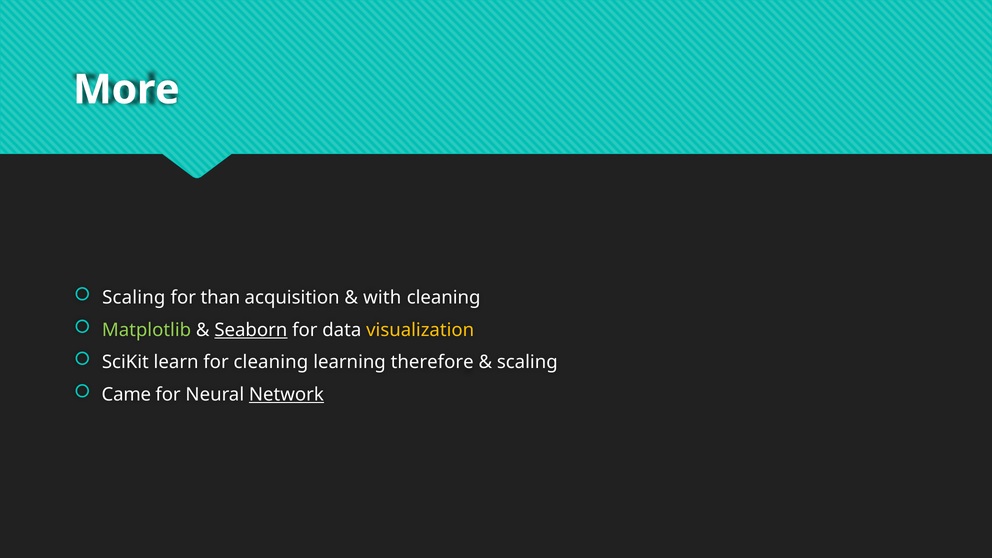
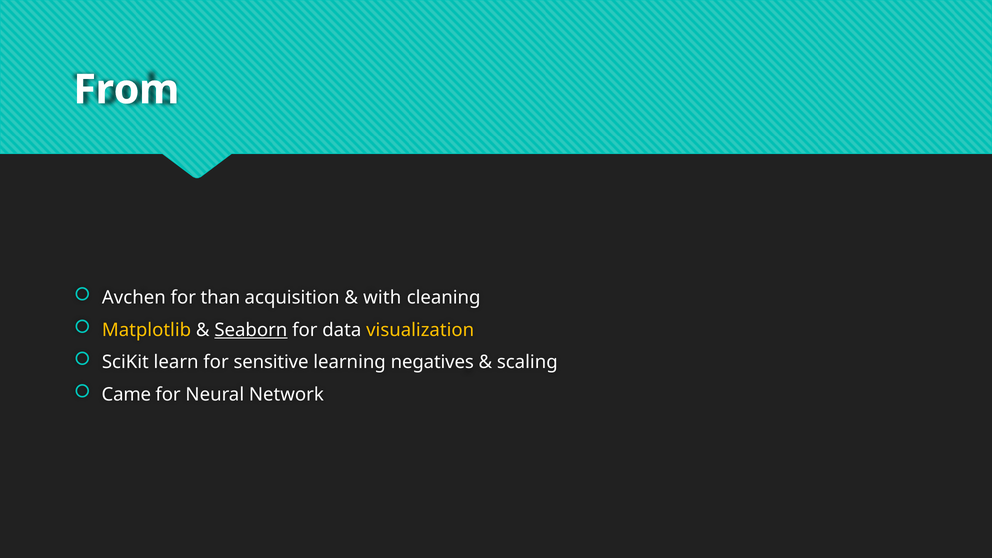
More: More -> From
Scaling at (134, 298): Scaling -> Avchen
Matplotlib colour: light green -> yellow
for cleaning: cleaning -> sensitive
therefore: therefore -> negatives
Network underline: present -> none
